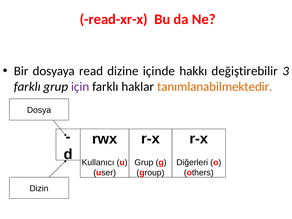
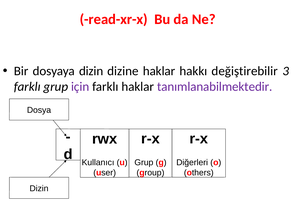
dosyaya read: read -> dizin
dizine içinde: içinde -> haklar
tanımlanabilmektedir colour: orange -> purple
